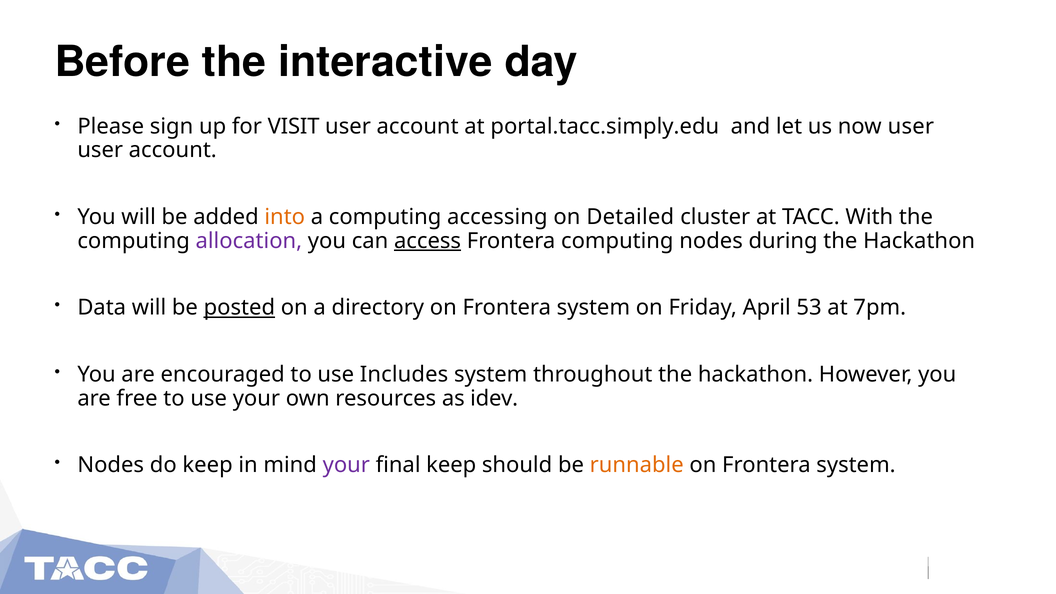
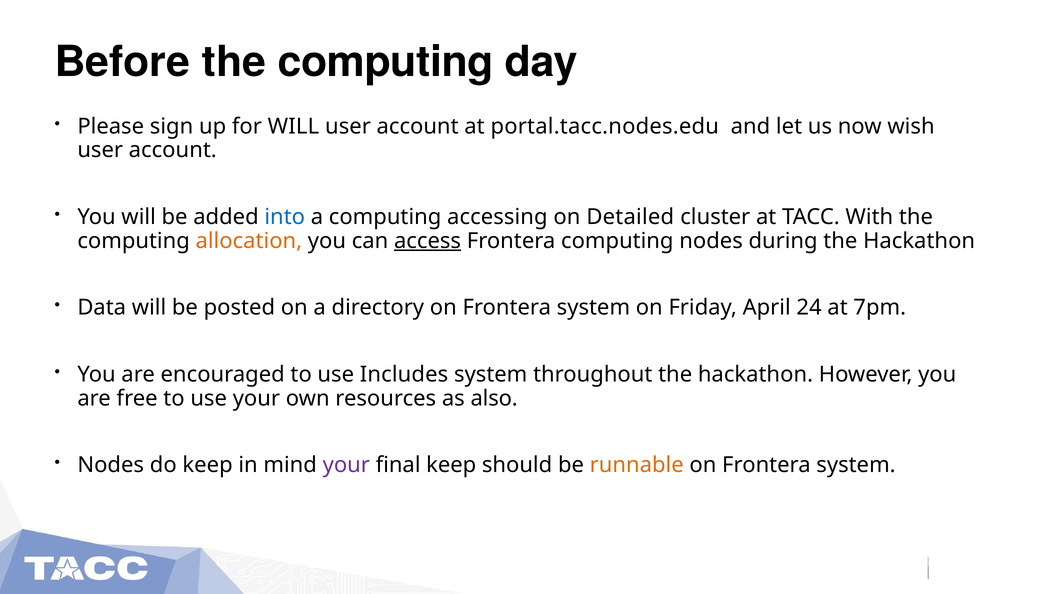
Before the interactive: interactive -> computing
for VISIT: VISIT -> WILL
portal.tacc.simply.edu: portal.tacc.simply.edu -> portal.tacc.nodes.edu
now user: user -> wish
into colour: orange -> blue
allocation colour: purple -> orange
posted underline: present -> none
53: 53 -> 24
idev: idev -> also
